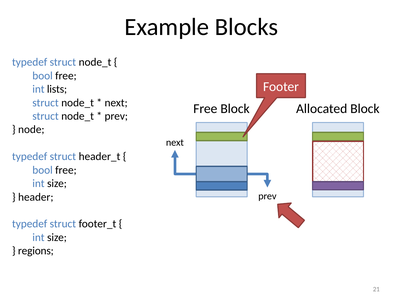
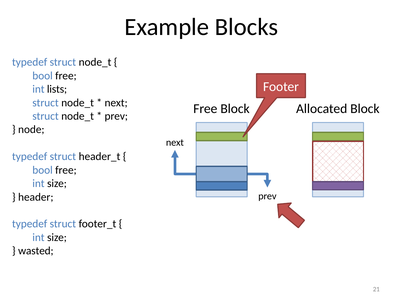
regions: regions -> wasted
